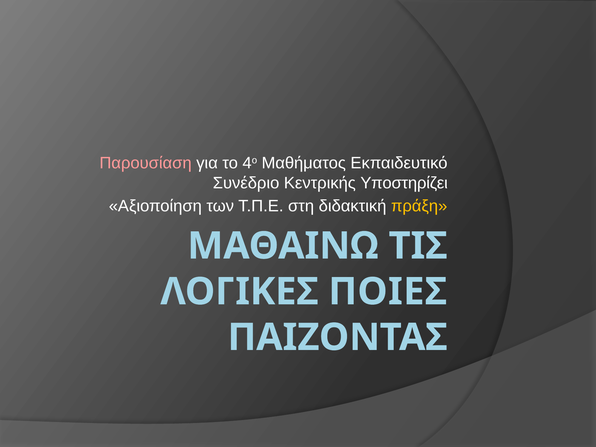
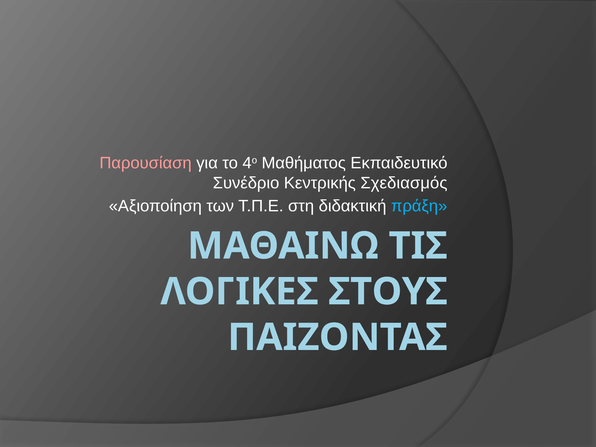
Υποστηρίζει: Υποστηρίζει -> Σχεδιασμός
πράξη colour: yellow -> light blue
ΠΟΙΕΣ: ΠΟΙΕΣ -> ΣΤΟΥΣ
